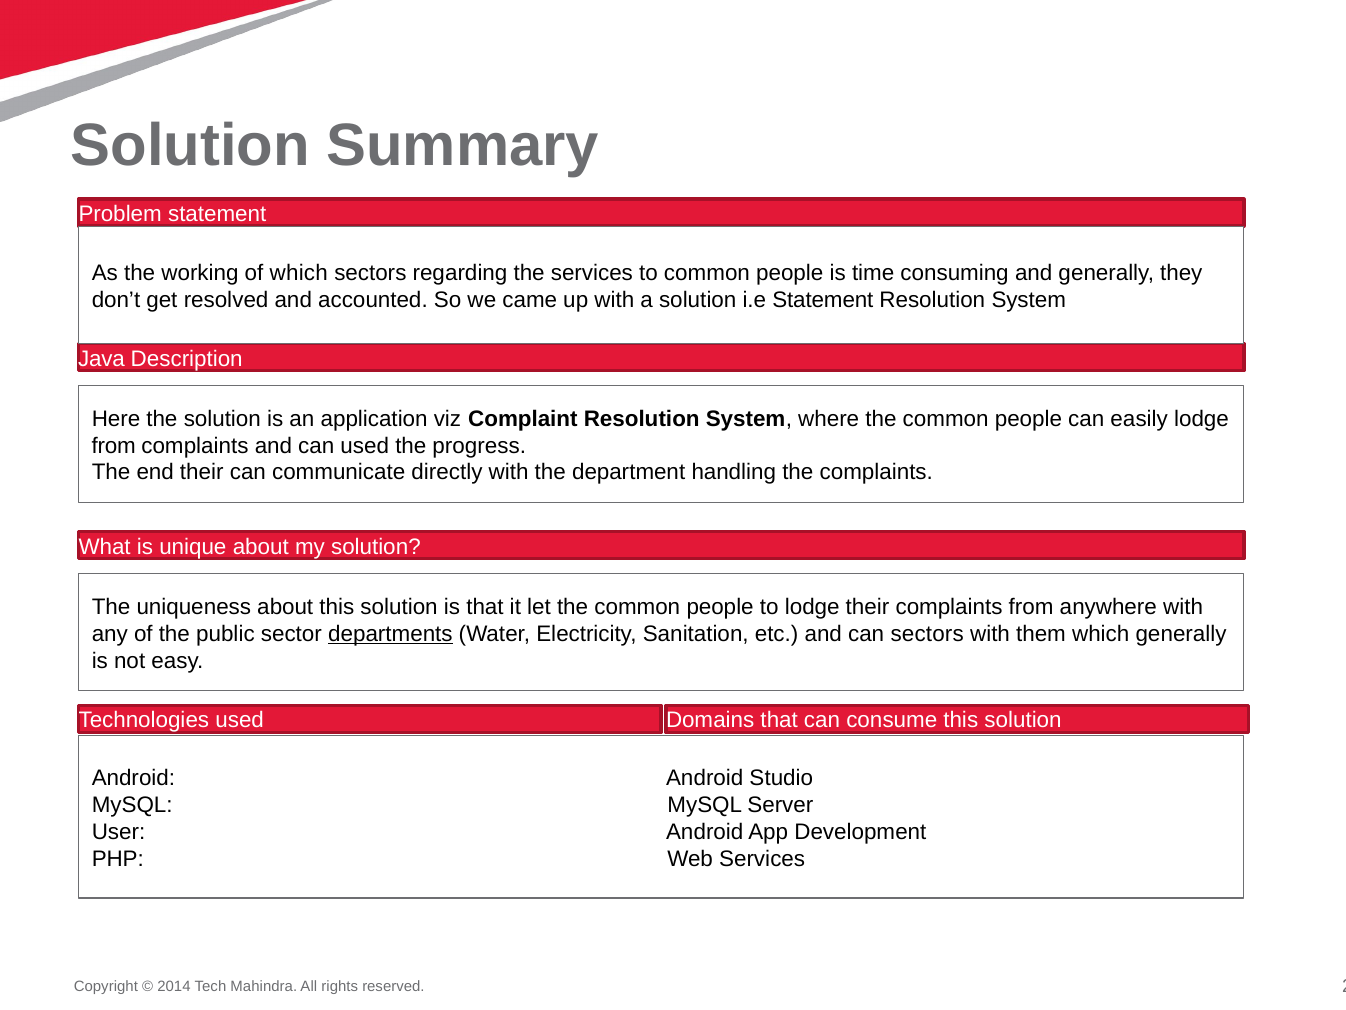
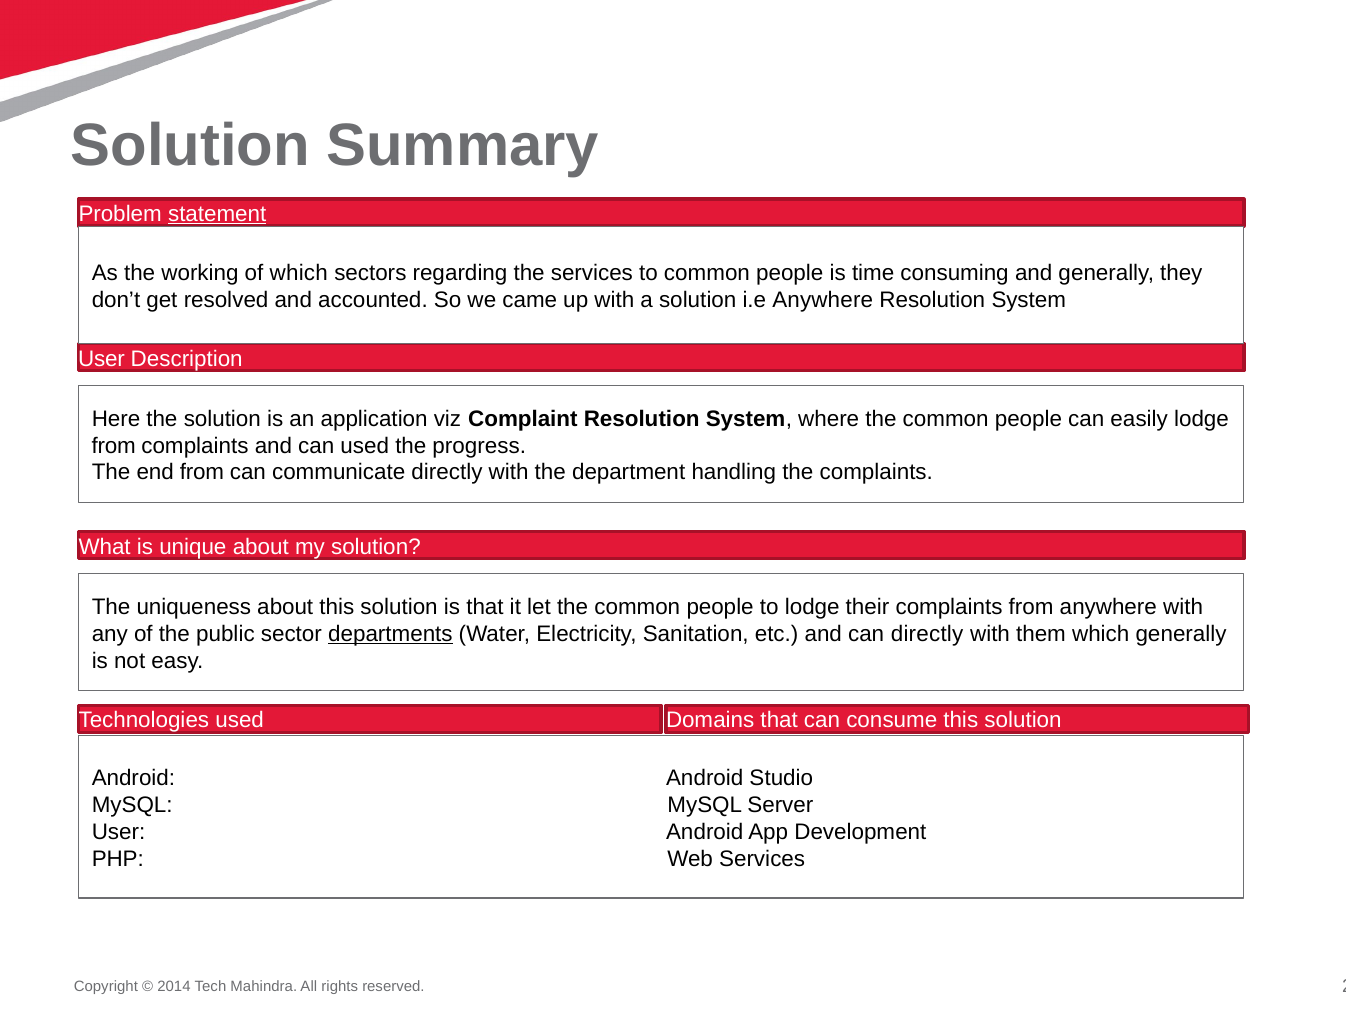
statement at (217, 214) underline: none -> present
i.e Statement: Statement -> Anywhere
Java at (102, 358): Java -> User
end their: their -> from
can sectors: sectors -> directly
